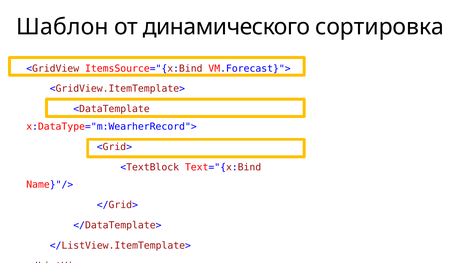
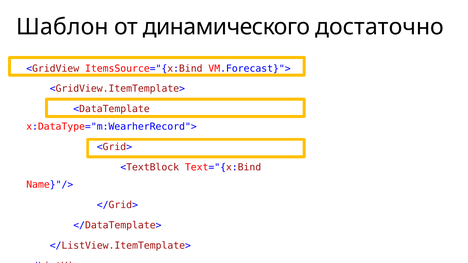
сортировка: сортировка -> достаточно
